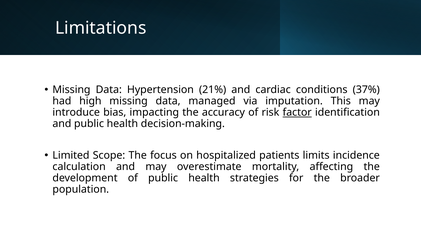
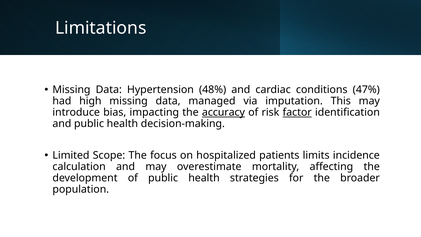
21%: 21% -> 48%
37%: 37% -> 47%
accuracy underline: none -> present
